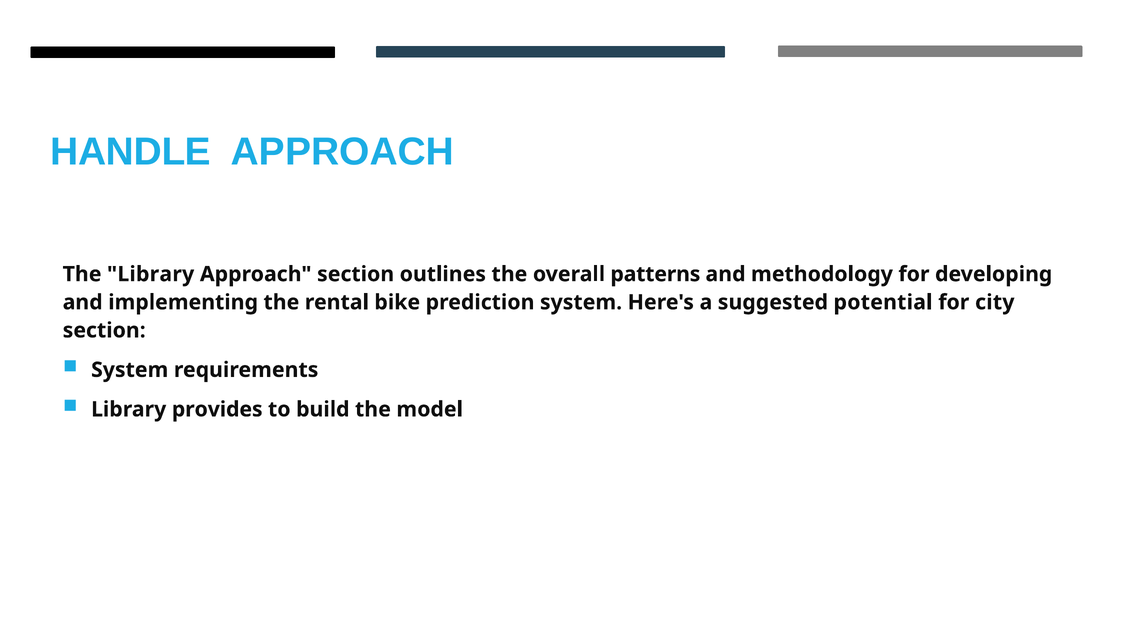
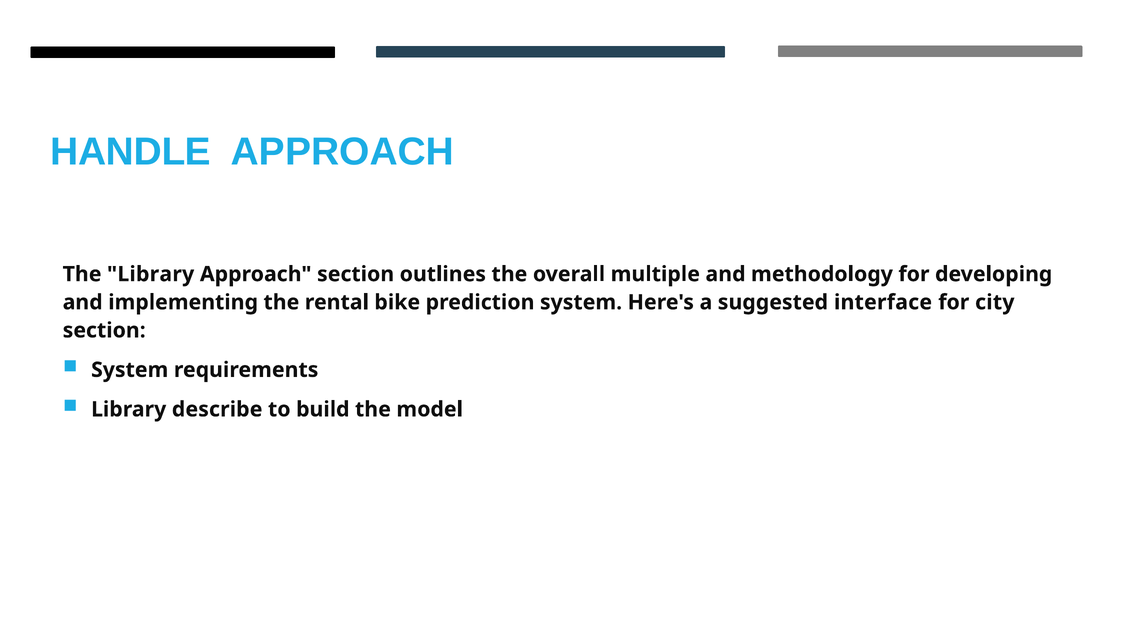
patterns: patterns -> multiple
potential: potential -> interface
provides: provides -> describe
